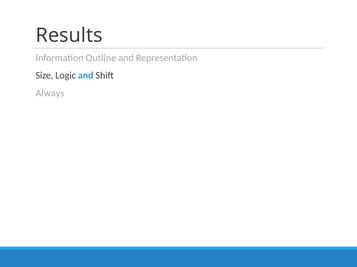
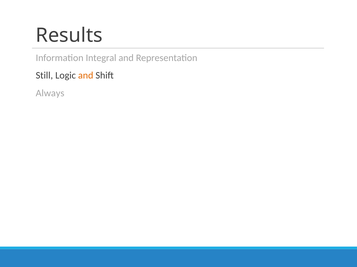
Outline: Outline -> Integral
Size: Size -> Still
and at (86, 76) colour: blue -> orange
